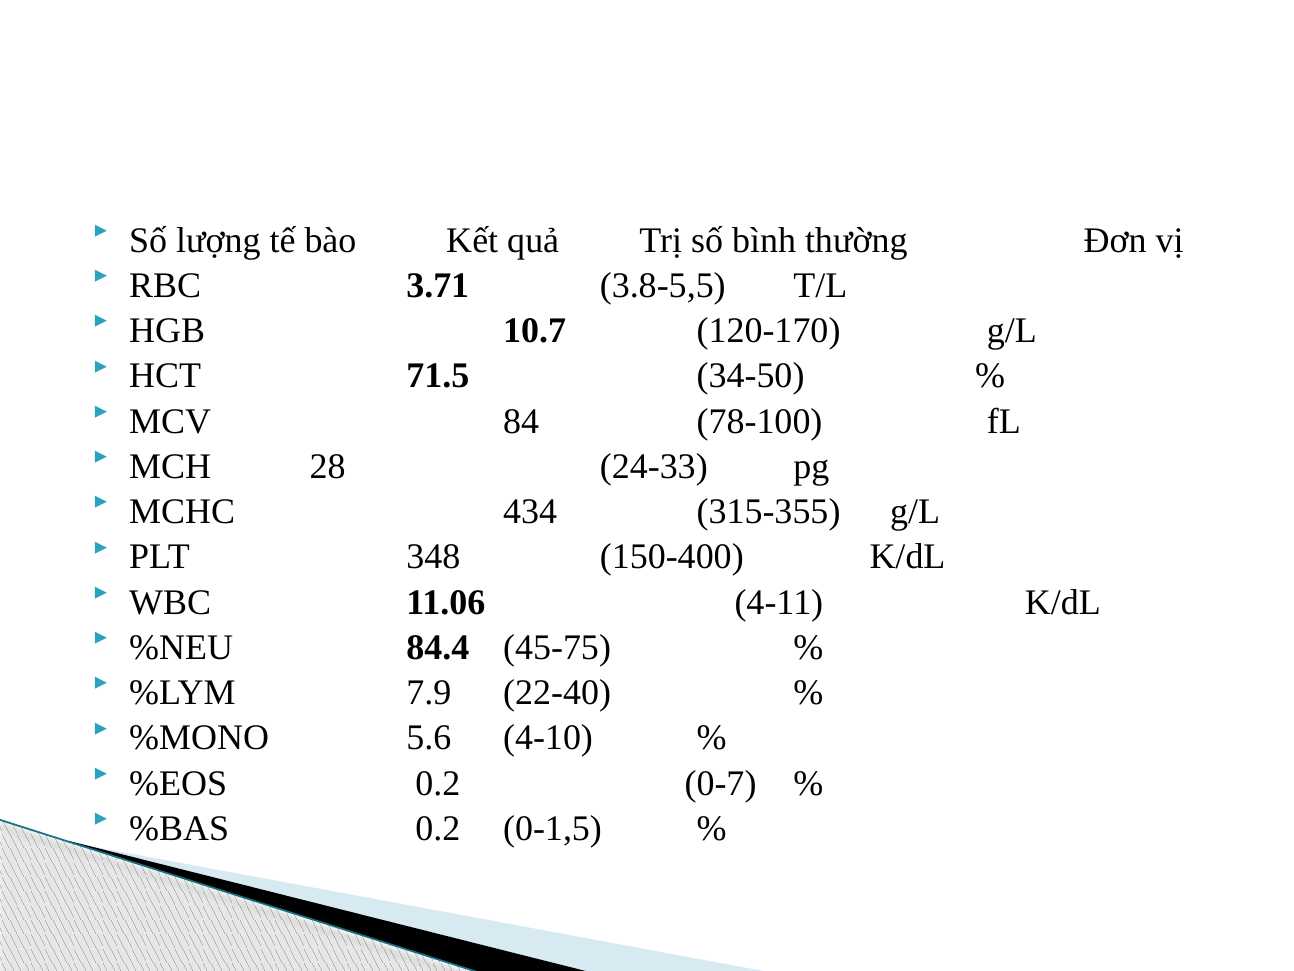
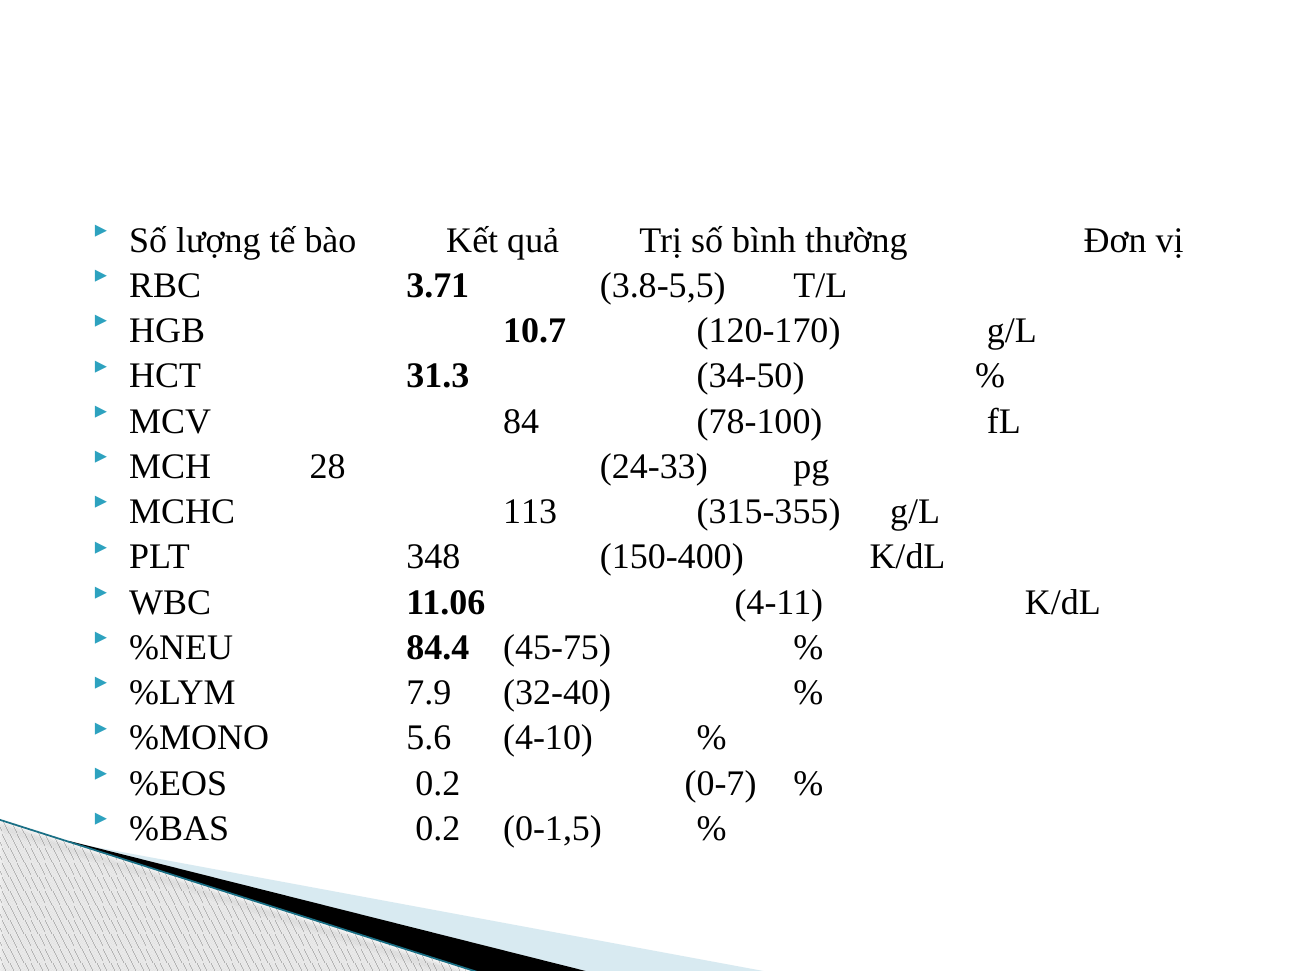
71.5: 71.5 -> 31.3
434: 434 -> 113
22-40: 22-40 -> 32-40
